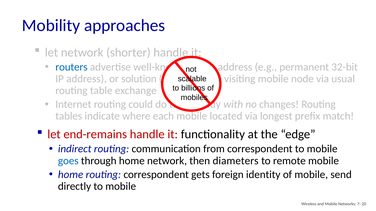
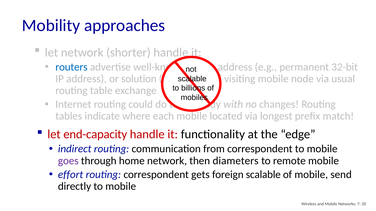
end-remains: end-remains -> end-capacity
goes colour: blue -> purple
home at (71, 175): home -> effort
foreign identity: identity -> scalable
